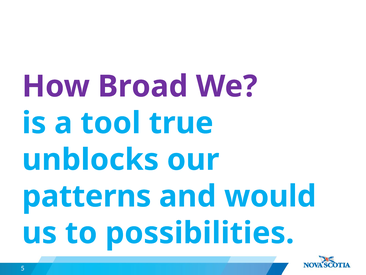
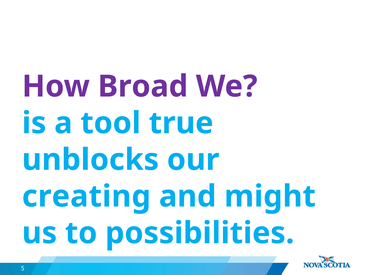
patterns: patterns -> creating
would: would -> might
